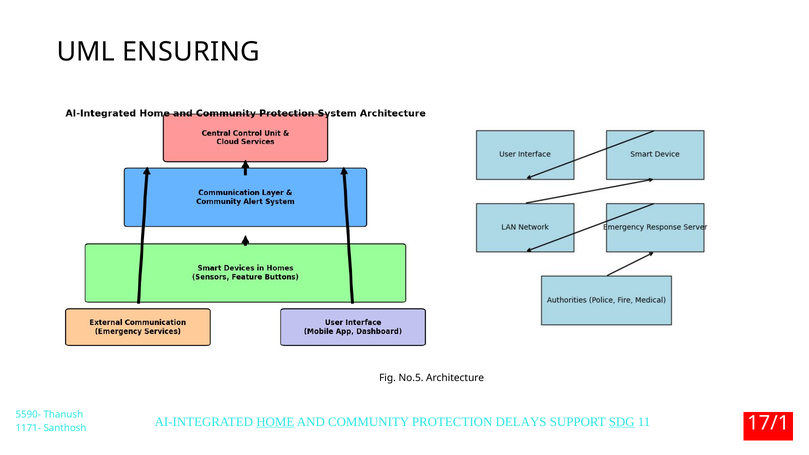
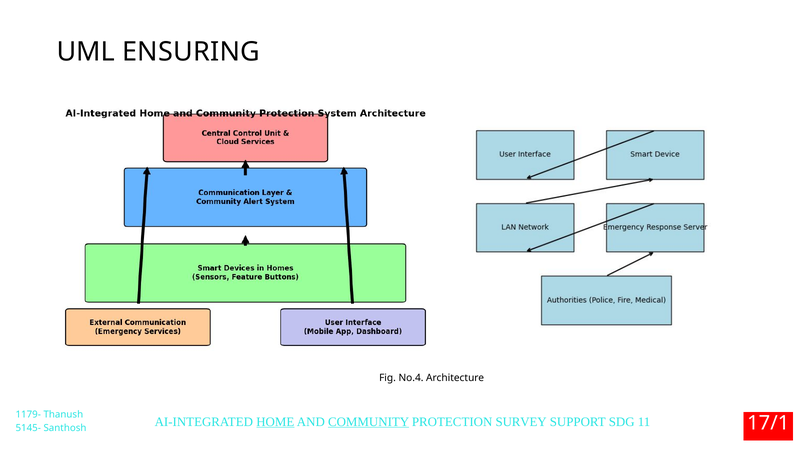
No.5: No.5 -> No.4
5590-: 5590- -> 1179-
COMMUNITY underline: none -> present
DELAYS: DELAYS -> SURVEY
SDG underline: present -> none
1171-: 1171- -> 5145-
